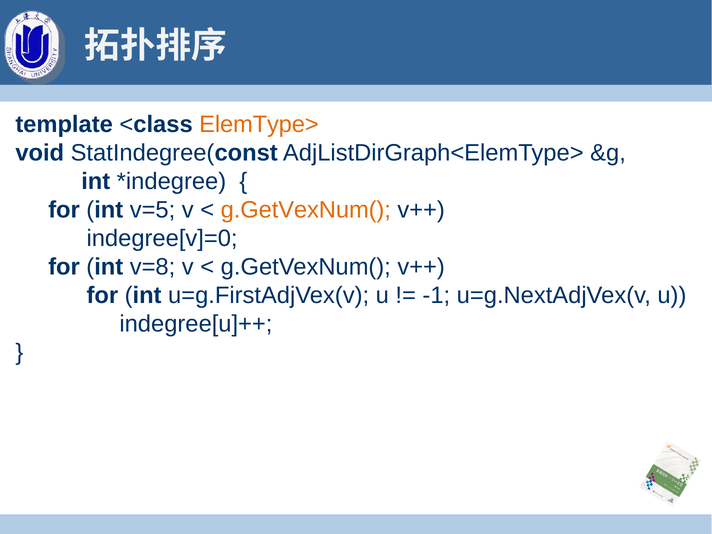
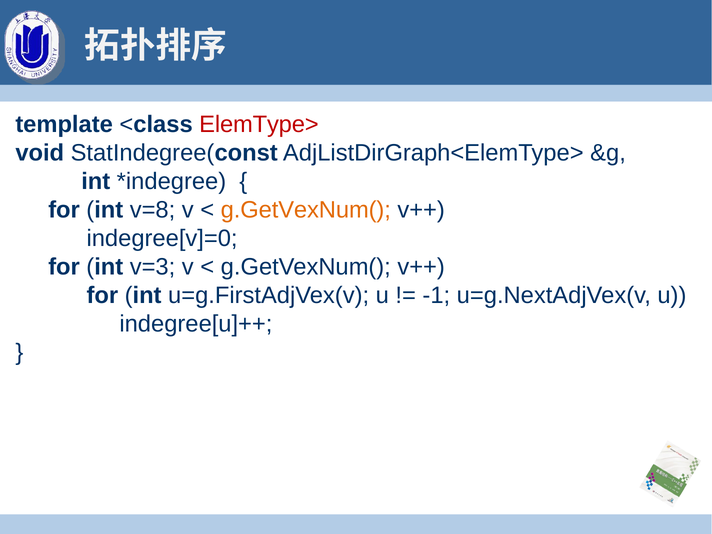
ElemType> colour: orange -> red
v=5: v=5 -> v=8
v=8: v=8 -> v=3
